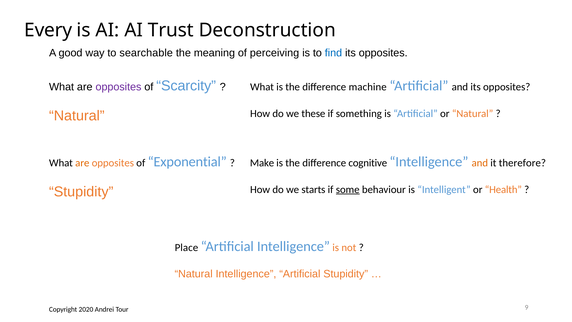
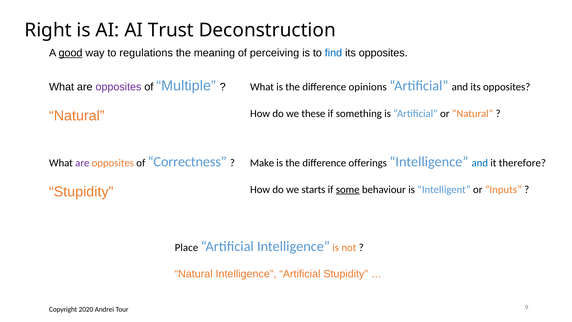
Every: Every -> Right
good underline: none -> present
searchable: searchable -> regulations
Scarcity: Scarcity -> Multiple
machine: machine -> opinions
are at (82, 163) colour: orange -> purple
Exponential: Exponential -> Correctness
cognitive: cognitive -> offerings
and at (480, 163) colour: orange -> blue
Health: Health -> Inputs
